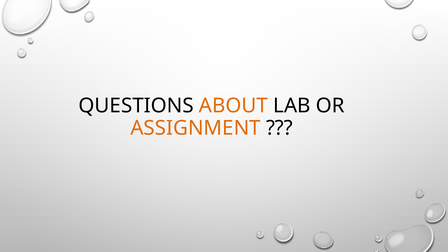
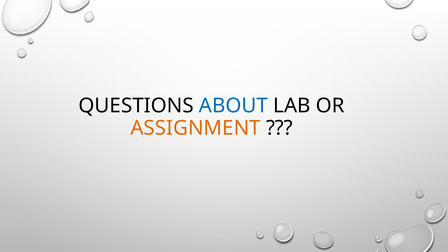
ABOUT colour: orange -> blue
